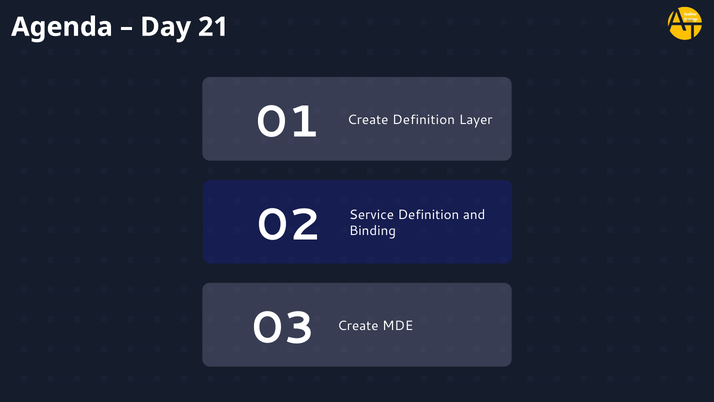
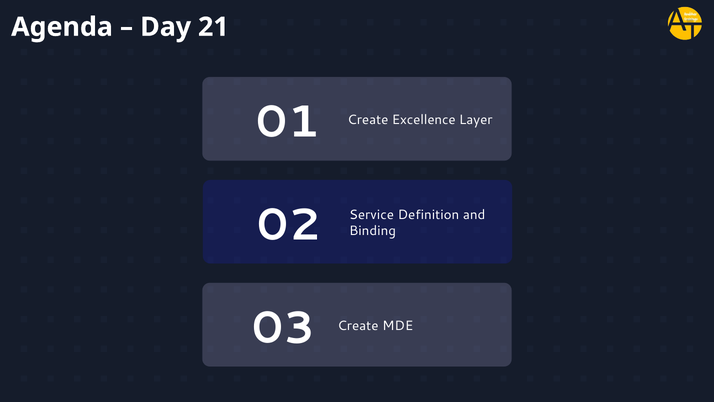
Create Definition: Definition -> Excellence
